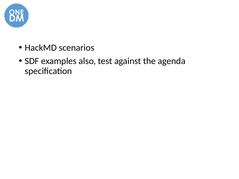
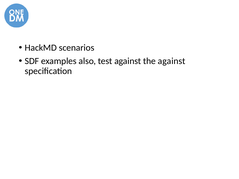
the agenda: agenda -> against
